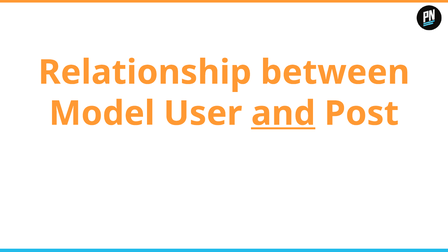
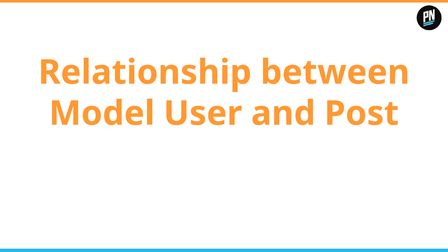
and underline: present -> none
